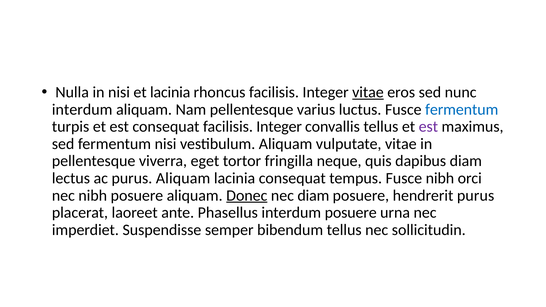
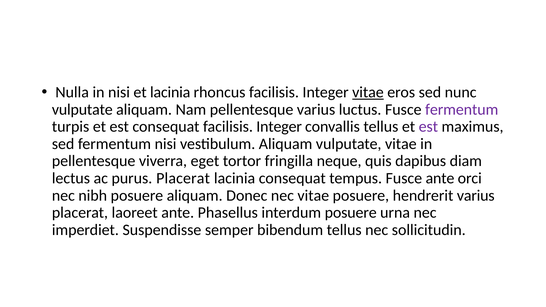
interdum at (82, 110): interdum -> vulputate
fermentum at (462, 110) colour: blue -> purple
purus Aliquam: Aliquam -> Placerat
Fusce nibh: nibh -> ante
Donec underline: present -> none
nec diam: diam -> vitae
hendrerit purus: purus -> varius
